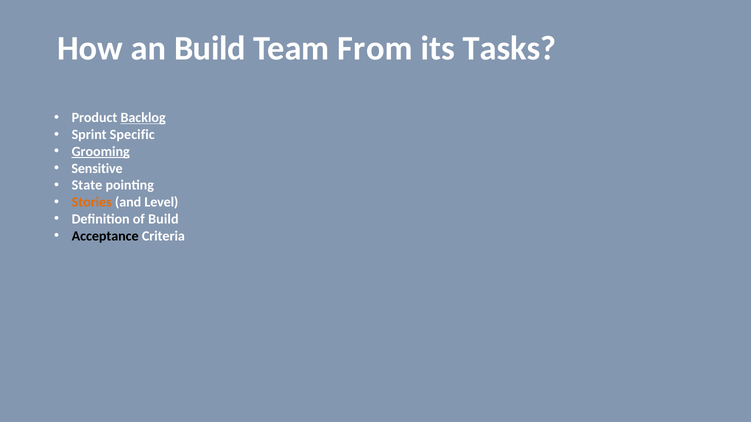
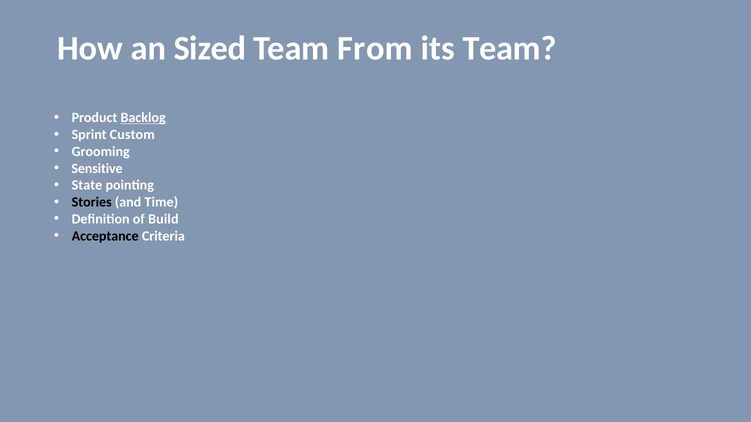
an Build: Build -> Sized
its Tasks: Tasks -> Team
Specific: Specific -> Custom
Grooming underline: present -> none
Stories colour: orange -> black
Level: Level -> Time
